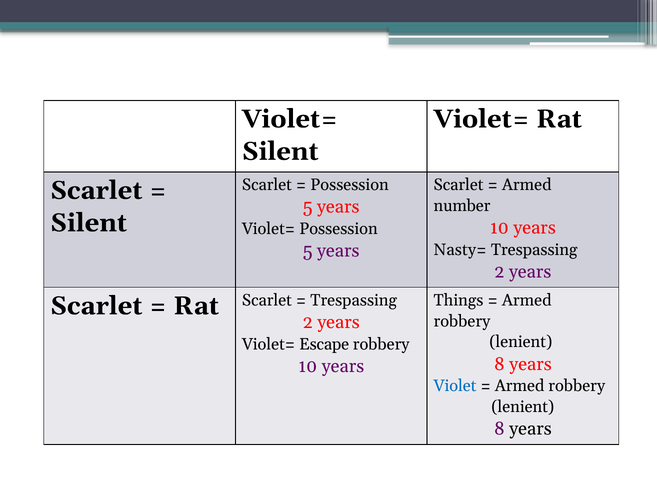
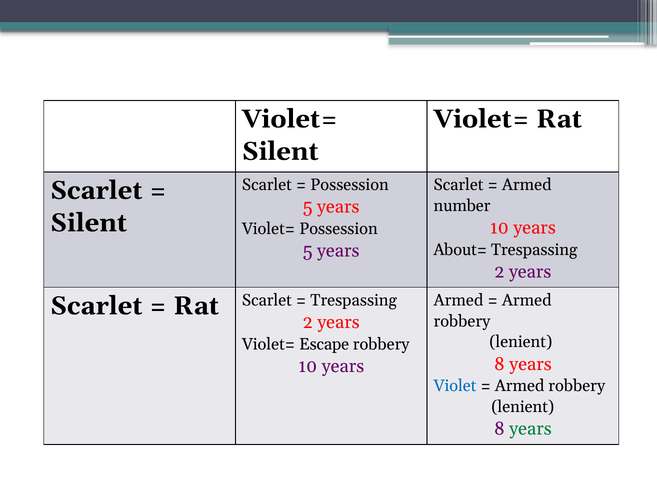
Nasty=: Nasty= -> About=
Things at (459, 300): Things -> Armed
years at (530, 429) colour: black -> green
